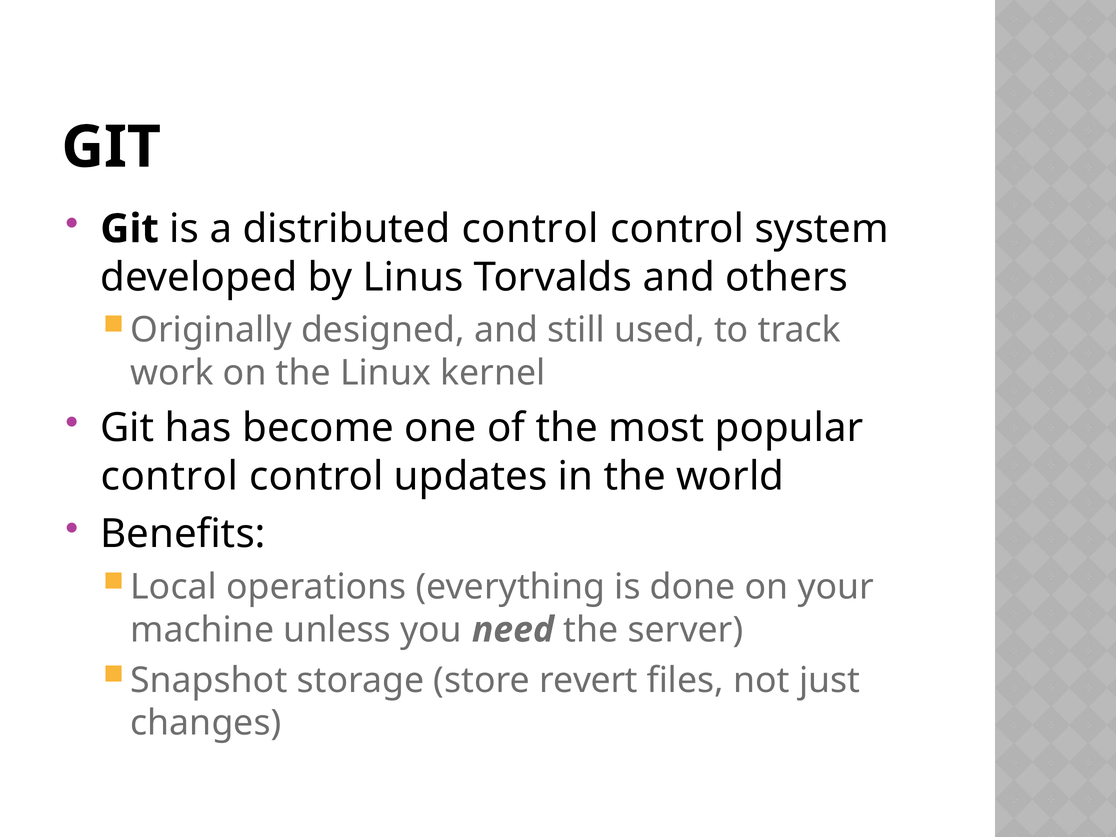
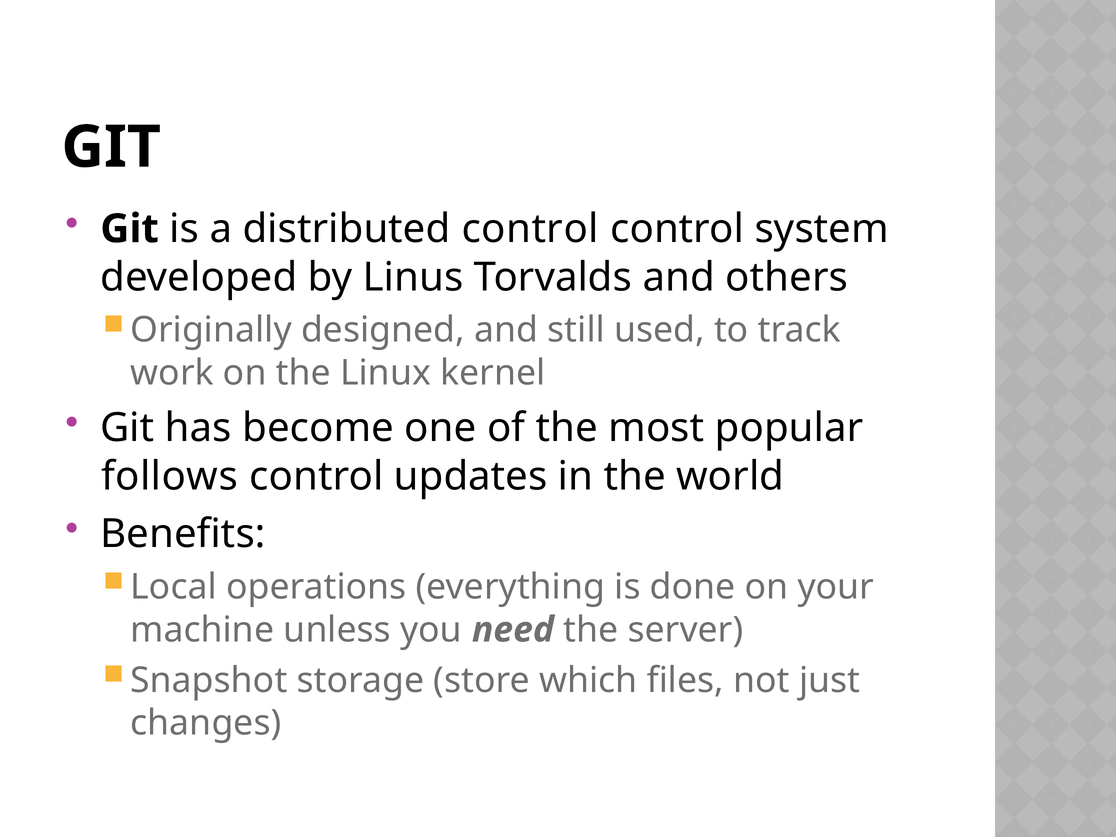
control at (169, 476): control -> follows
revert: revert -> which
